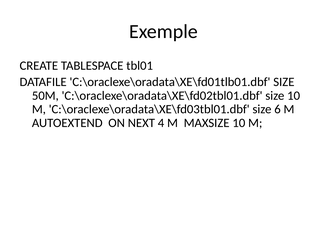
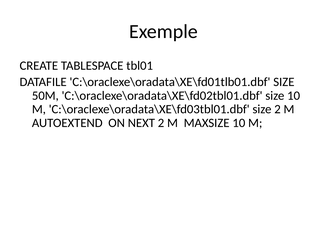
size 6: 6 -> 2
NEXT 4: 4 -> 2
